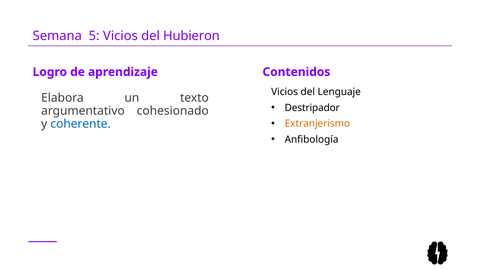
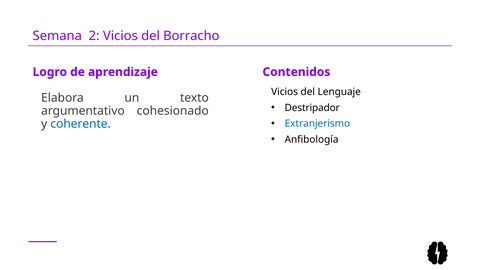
5: 5 -> 2
Hubieron: Hubieron -> Borracho
Extranjerismo colour: orange -> blue
